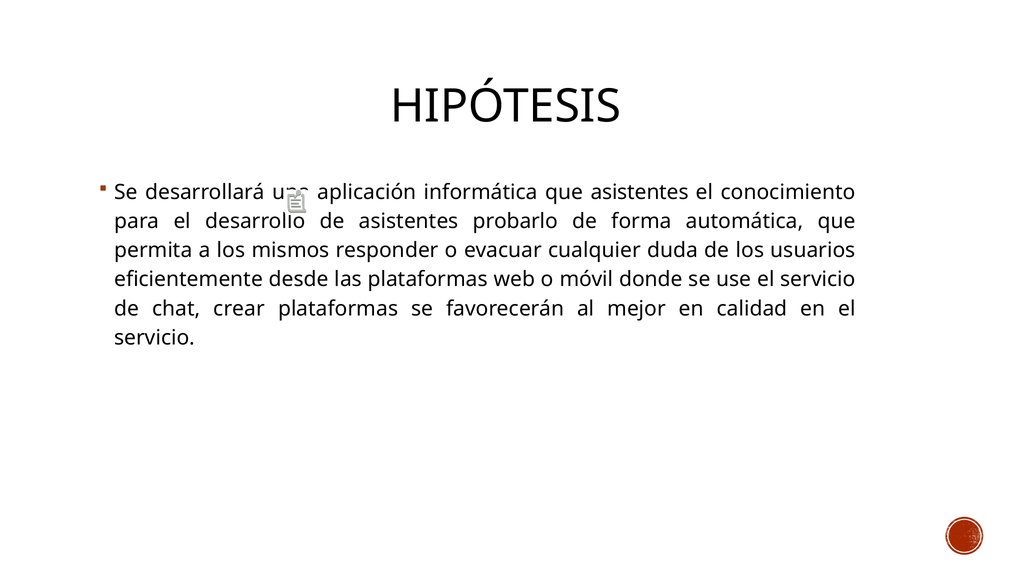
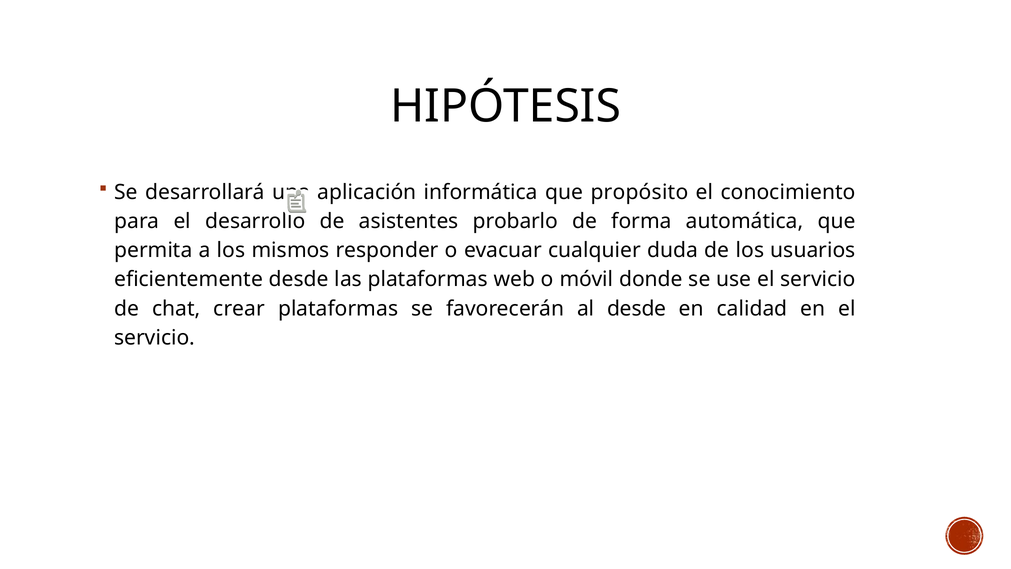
que asistentes: asistentes -> propósito
al mejor: mejor -> desde
